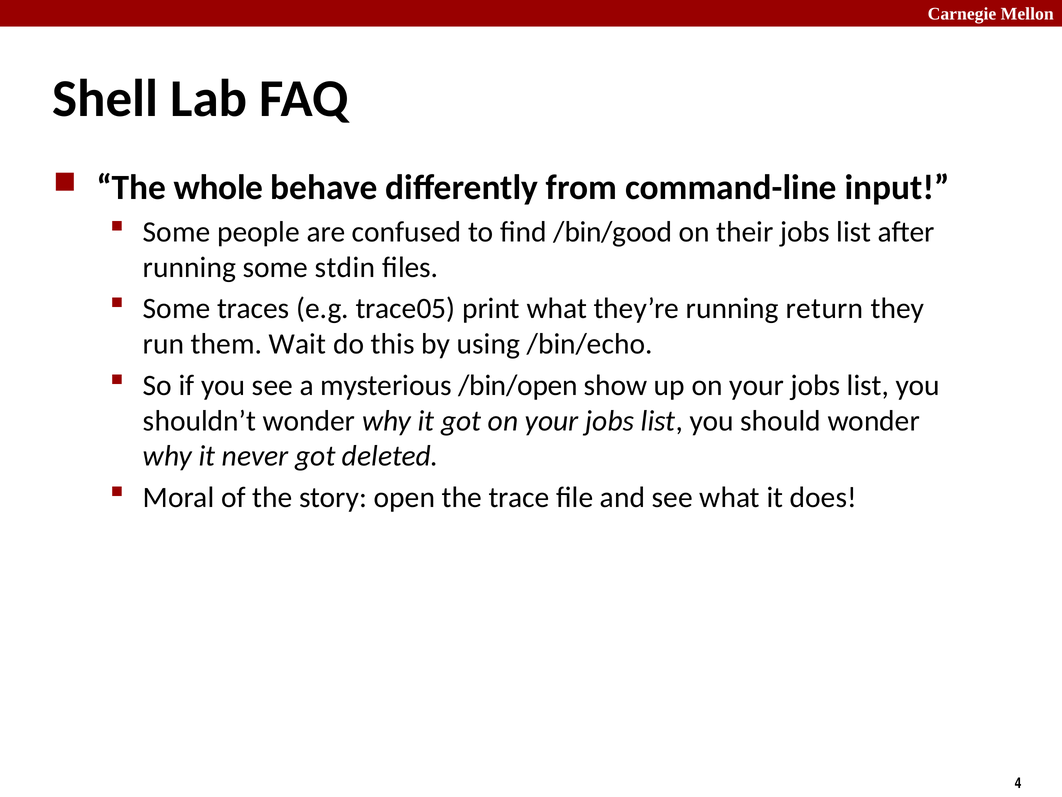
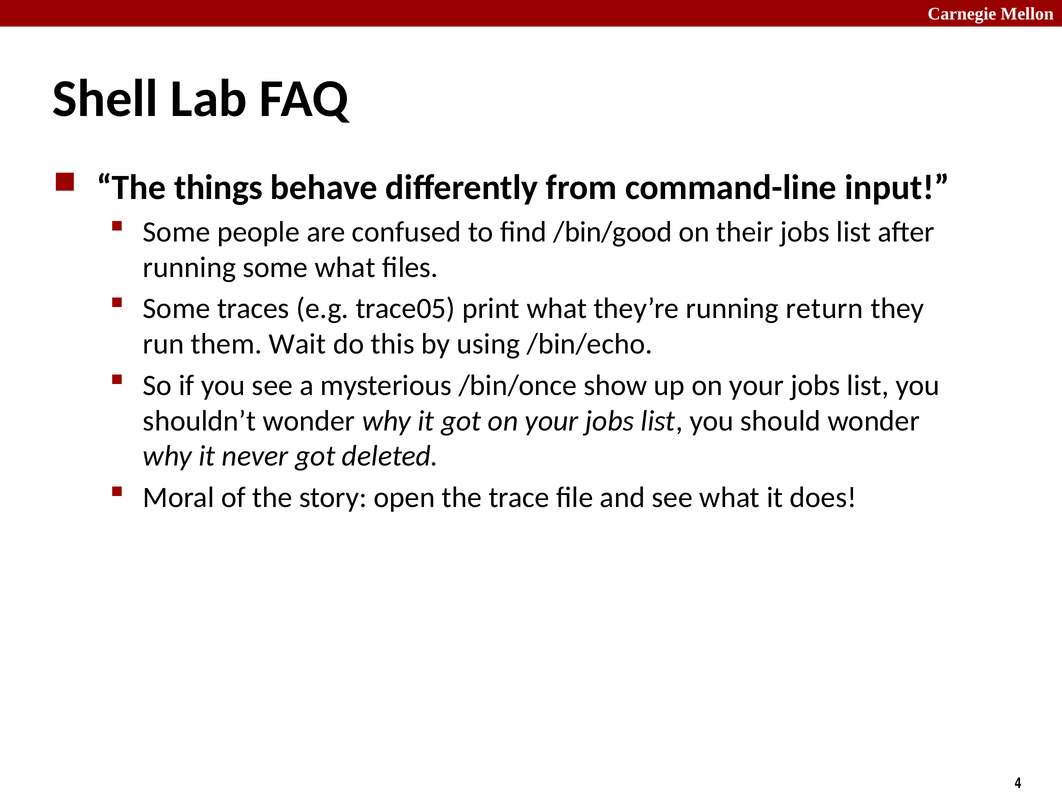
whole: whole -> things
some stdin: stdin -> what
/bin/open: /bin/open -> /bin/once
